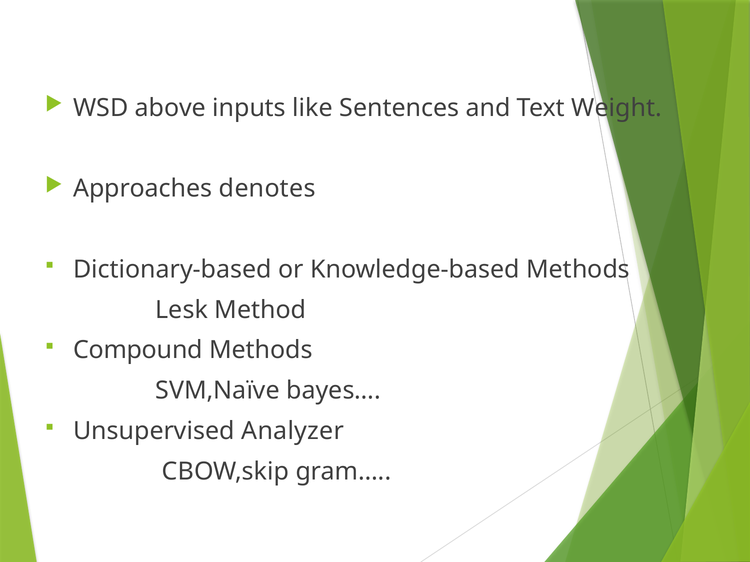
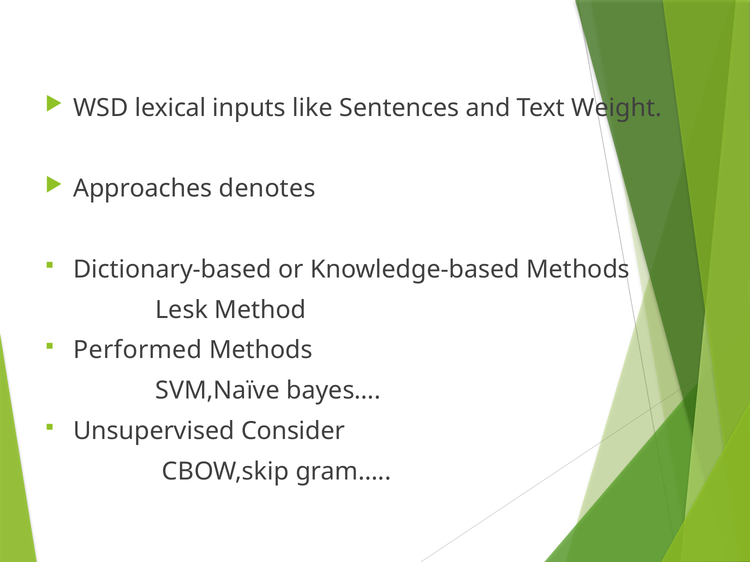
above: above -> lexical
Compound: Compound -> Performed
Analyzer: Analyzer -> Consider
